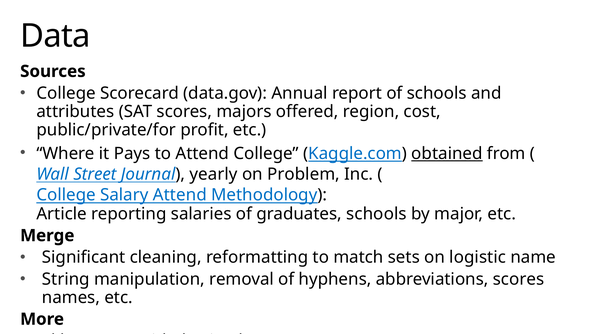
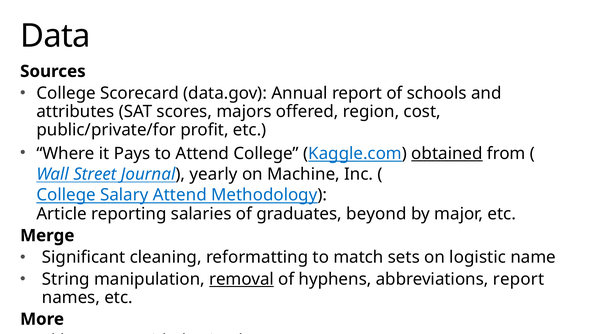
Problem: Problem -> Machine
graduates schools: schools -> beyond
removal underline: none -> present
abbreviations scores: scores -> report
